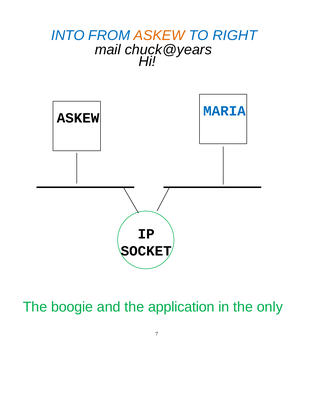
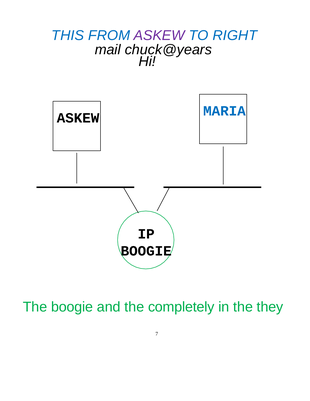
INTO: INTO -> THIS
ASKEW at (159, 35) colour: orange -> purple
SOCKET at (146, 251): SOCKET -> BOOGIE
application: application -> completely
only: only -> they
